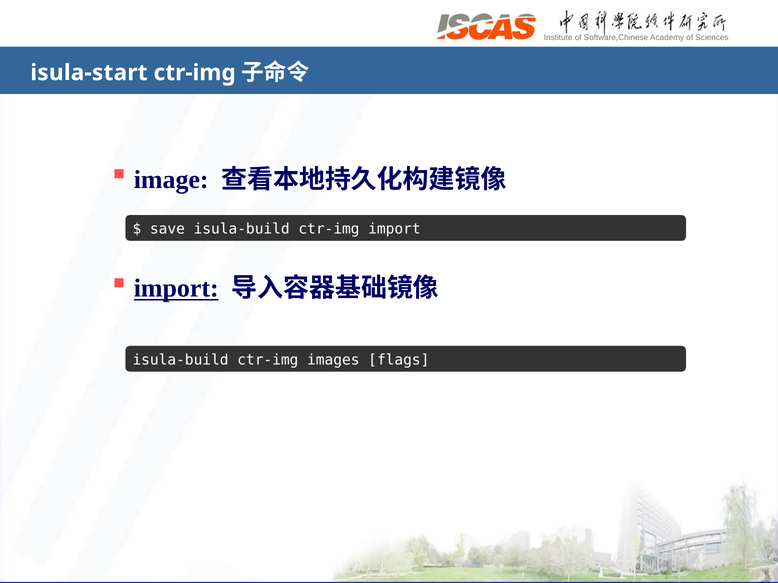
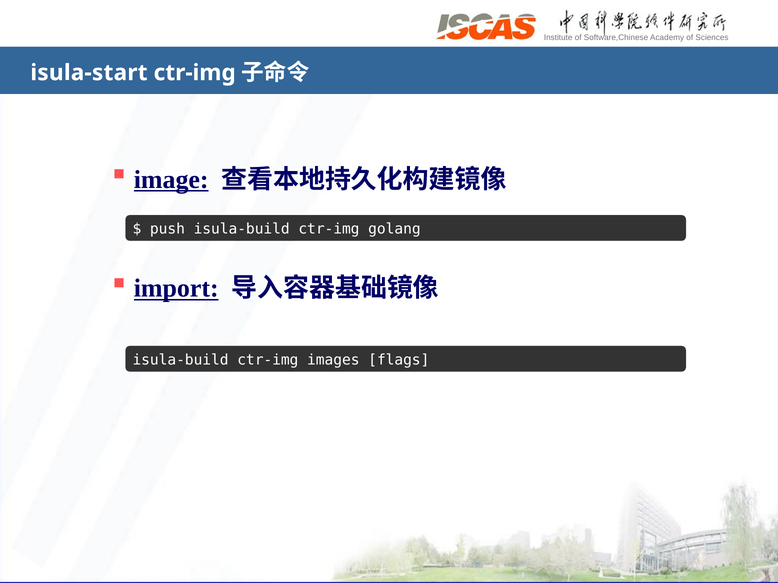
image underline: none -> present
save: save -> push
ctr-img import: import -> golang
